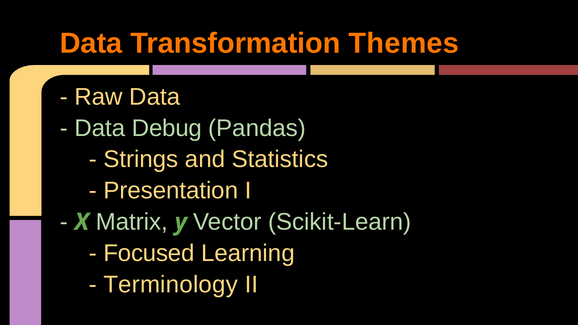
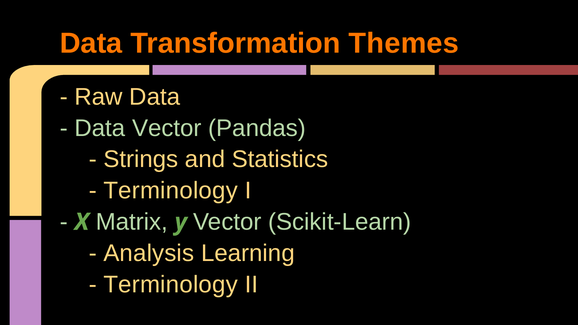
Data Debug: Debug -> Vector
Presentation at (171, 191): Presentation -> Terminology
Focused: Focused -> Analysis
